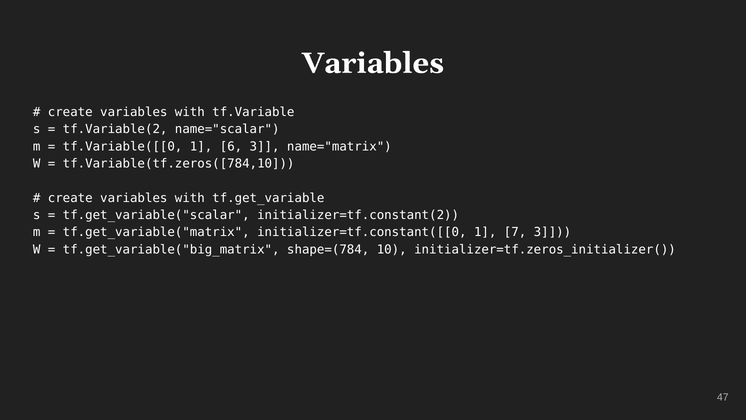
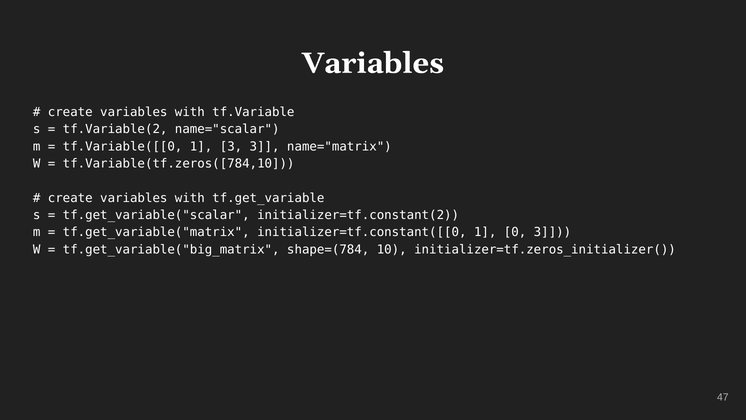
1 6: 6 -> 3
7: 7 -> 0
